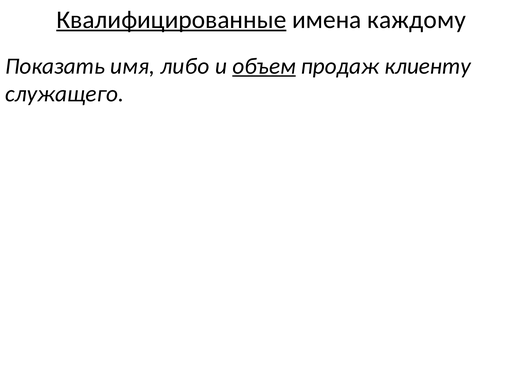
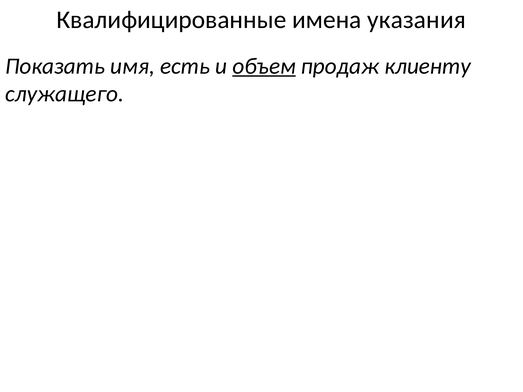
Квалифицированные underline: present -> none
каждому: каждому -> указания
либо: либо -> есть
